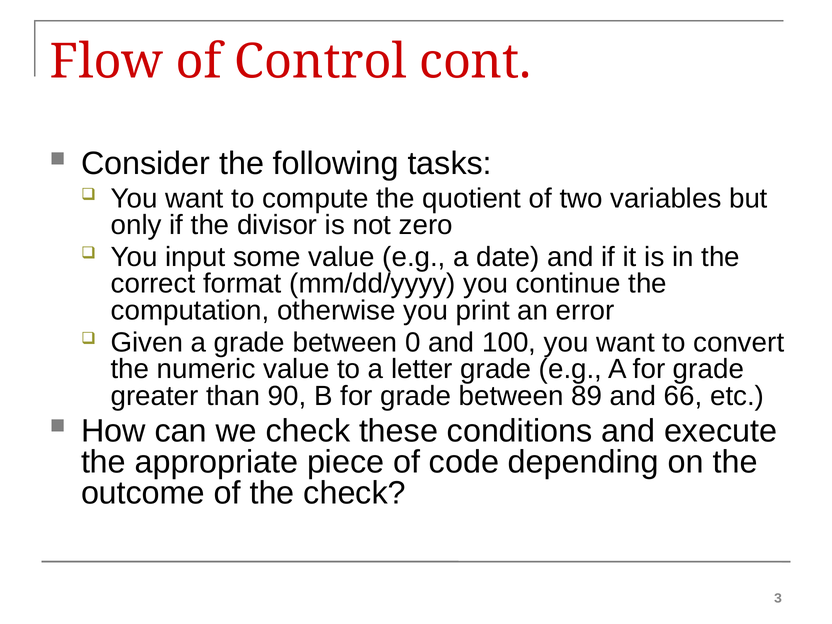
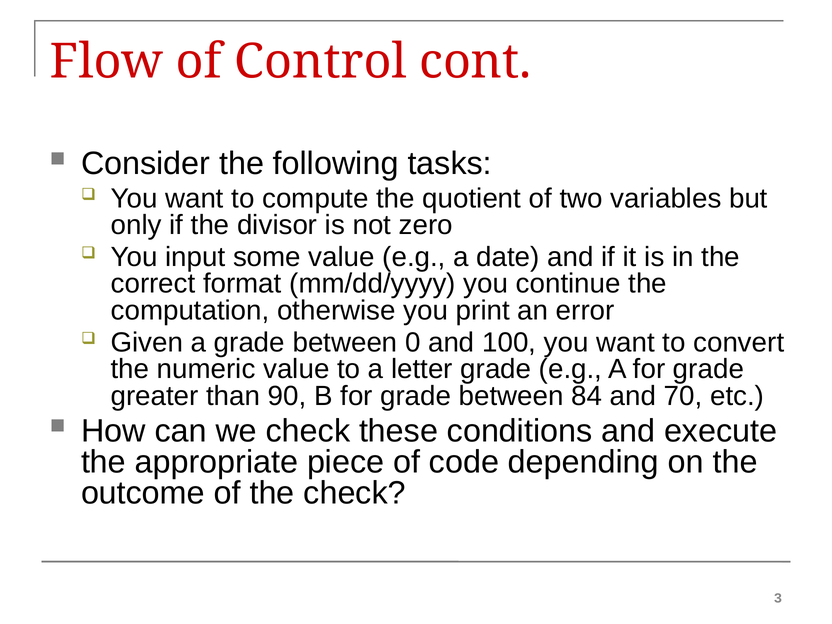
89: 89 -> 84
66: 66 -> 70
